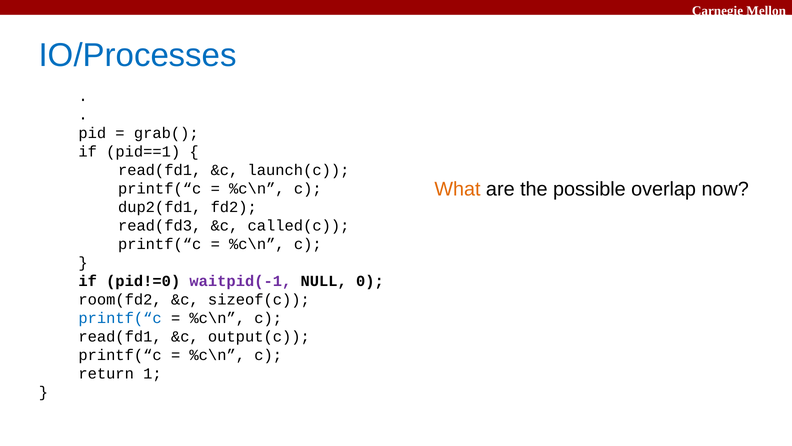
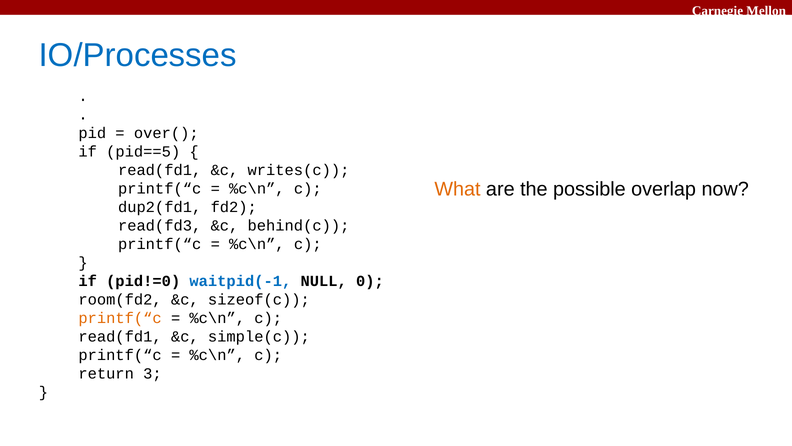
grab(: grab( -> over(
pid==1: pid==1 -> pid==5
launch(c: launch(c -> writes(c
called(c: called(c -> behind(c
waitpid(-1 colour: purple -> blue
printf(“c at (120, 318) colour: blue -> orange
output(c: output(c -> simple(c
1: 1 -> 3
